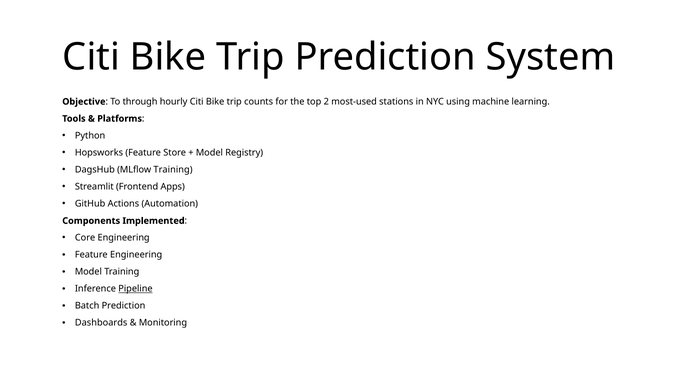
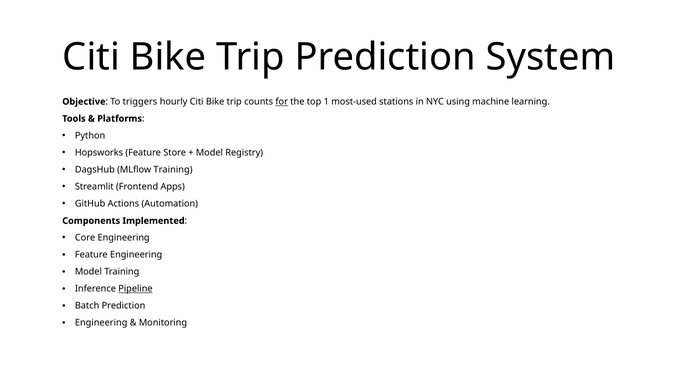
through: through -> triggers
for underline: none -> present
2: 2 -> 1
Dashboards at (101, 322): Dashboards -> Engineering
